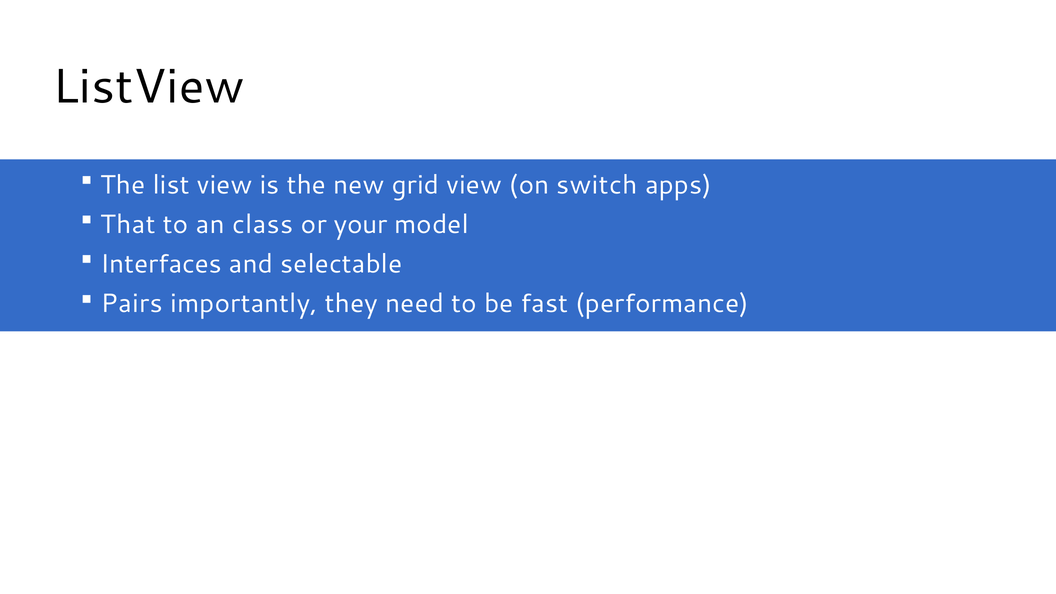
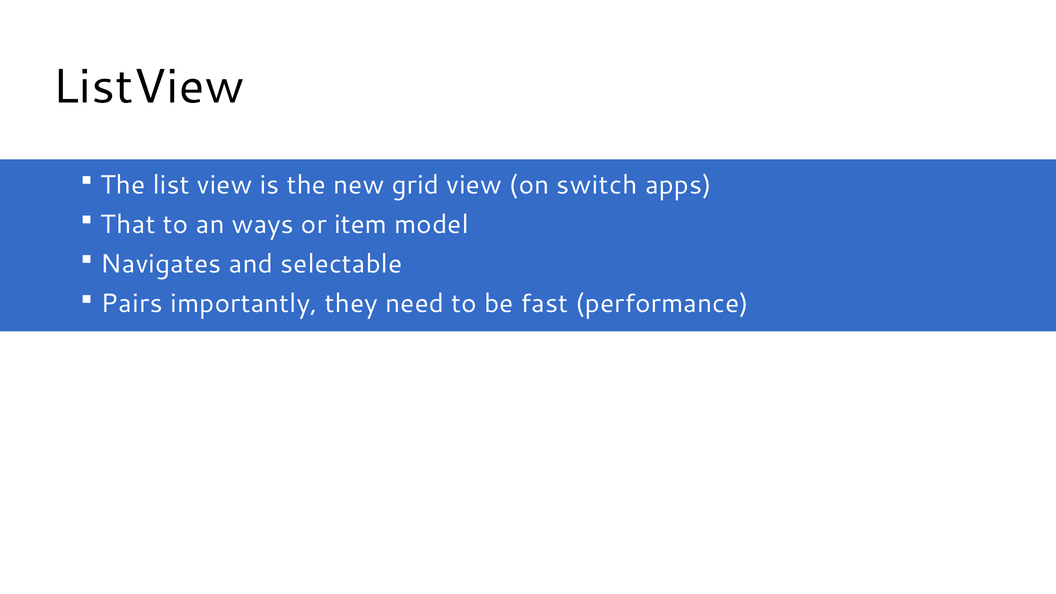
class: class -> ways
your: your -> item
Interfaces: Interfaces -> Navigates
